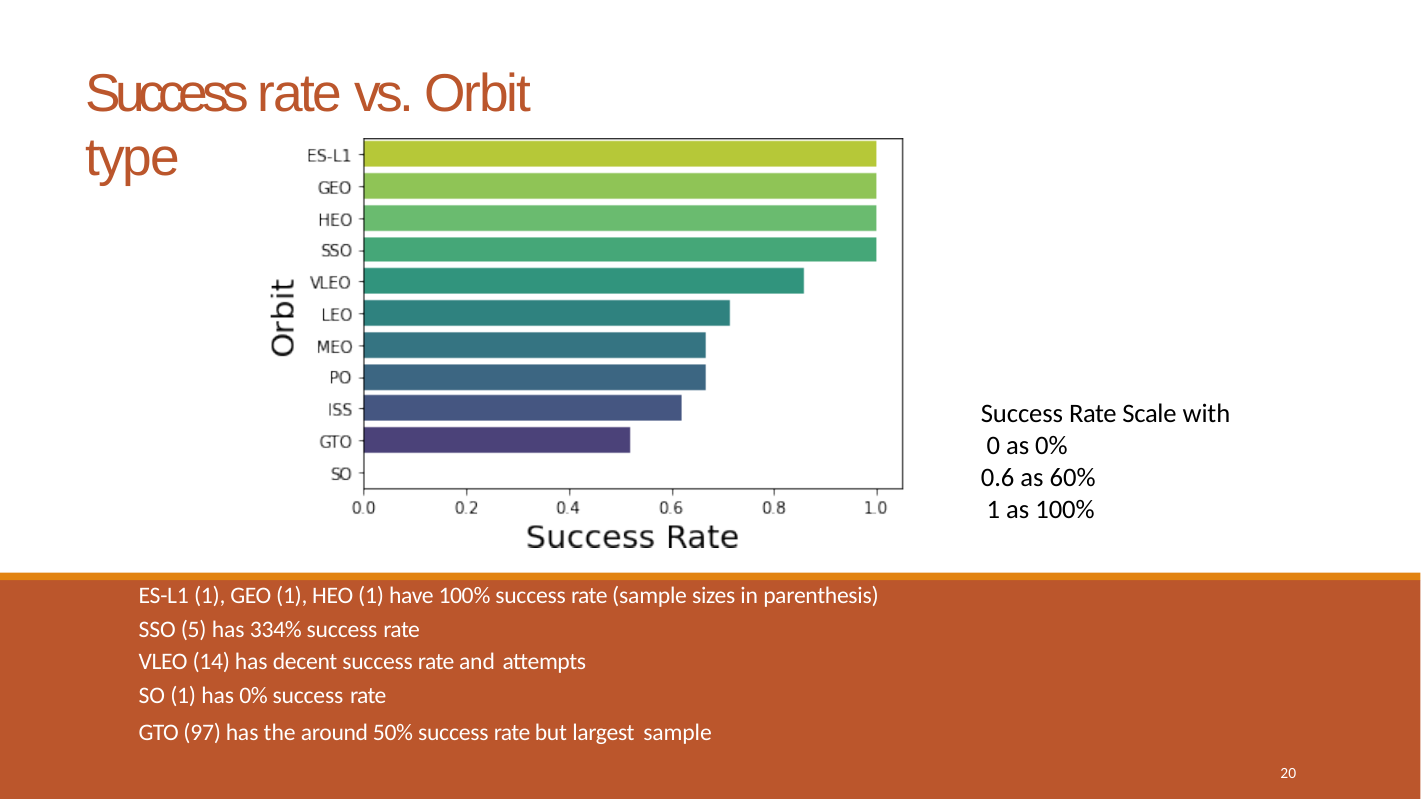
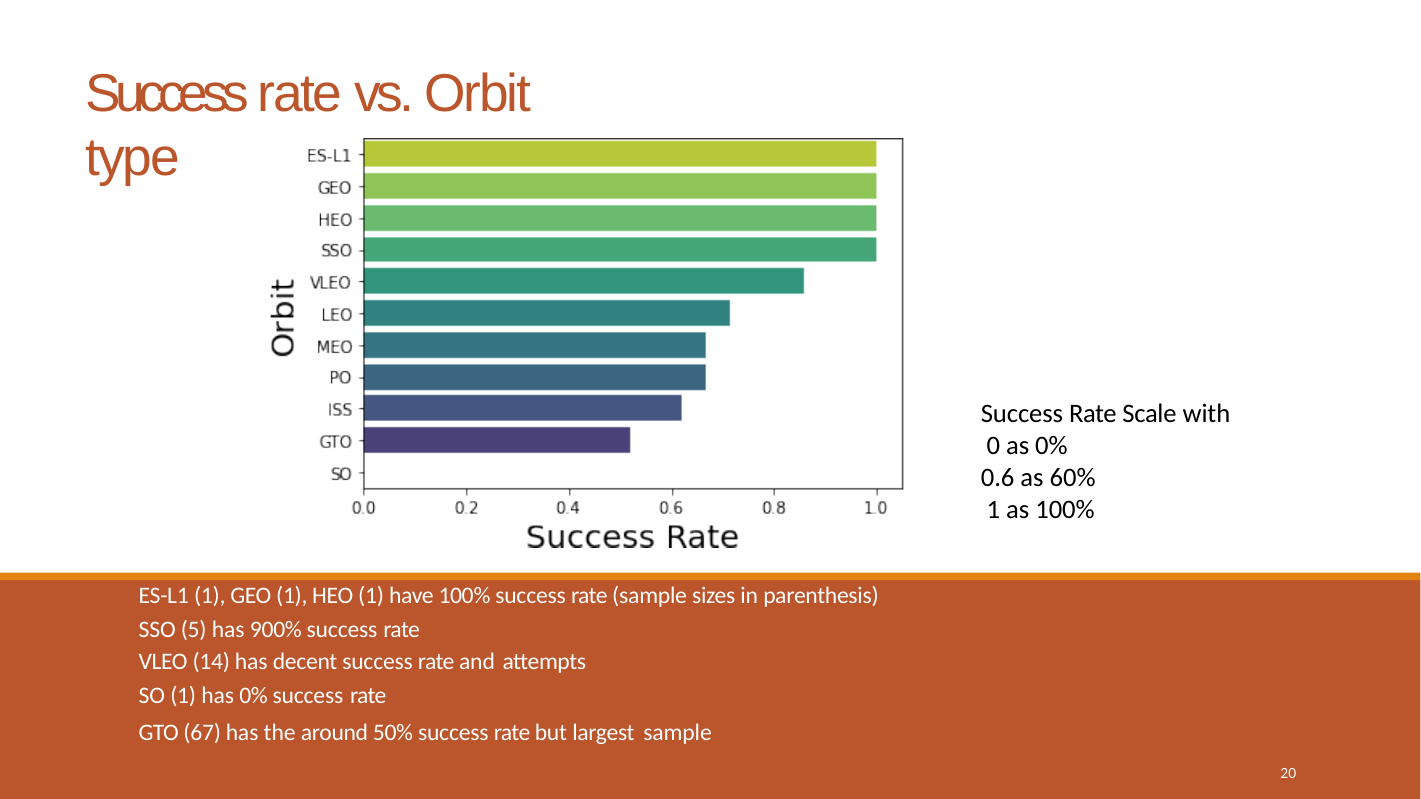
334%: 334% -> 900%
97: 97 -> 67
